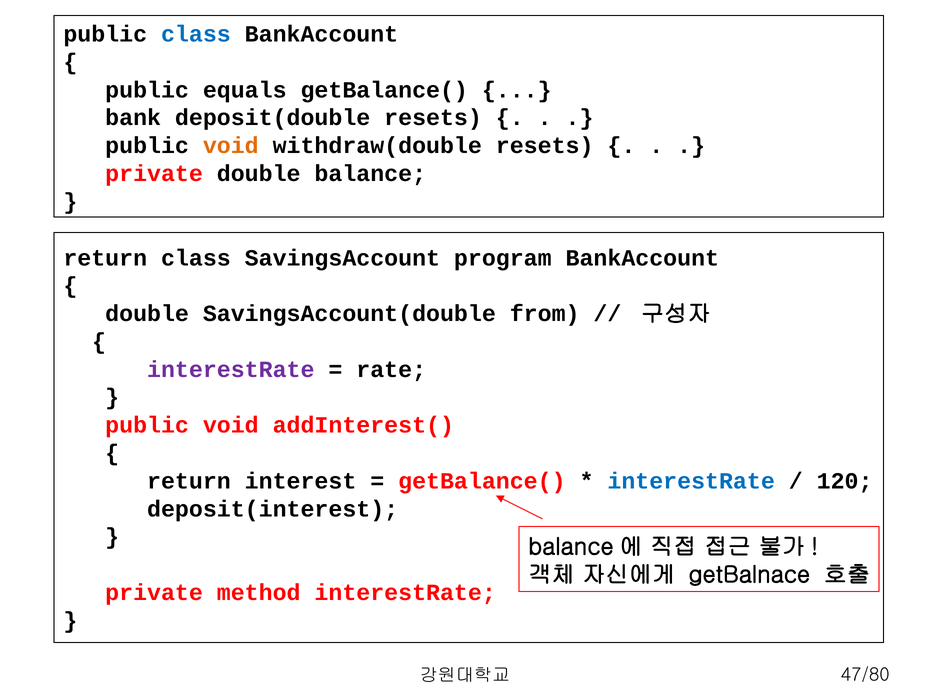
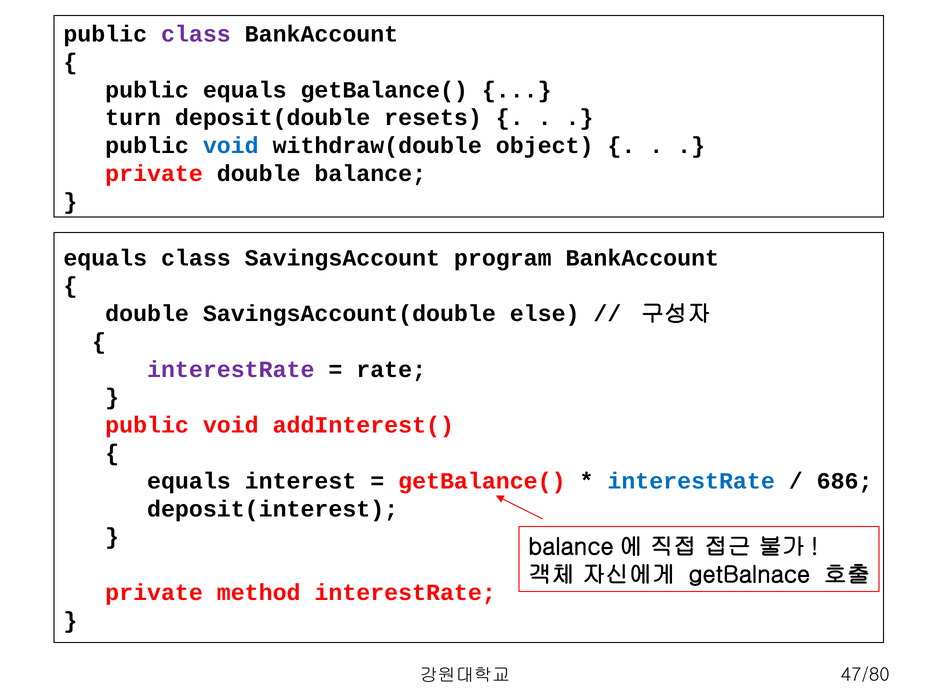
class at (196, 34) colour: blue -> purple
bank: bank -> turn
void at (231, 146) colour: orange -> blue
withdraw(double resets: resets -> object
return at (105, 258): return -> equals
from: from -> else
return at (189, 481): return -> equals
120: 120 -> 686
